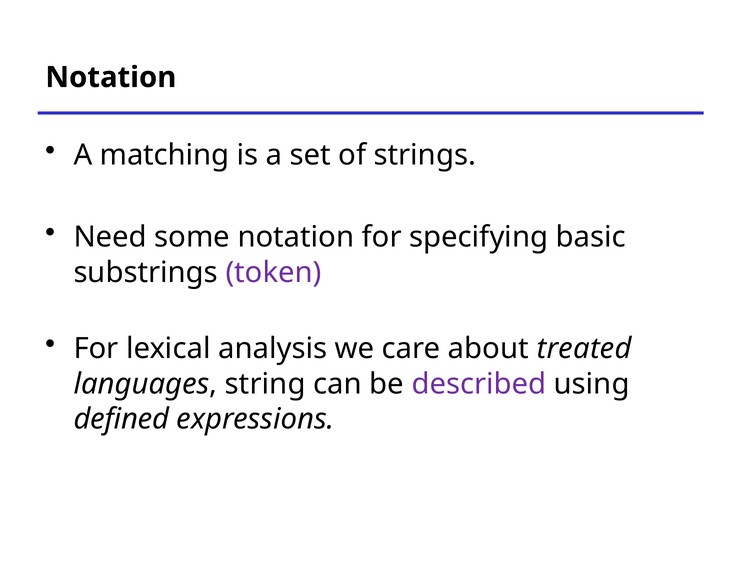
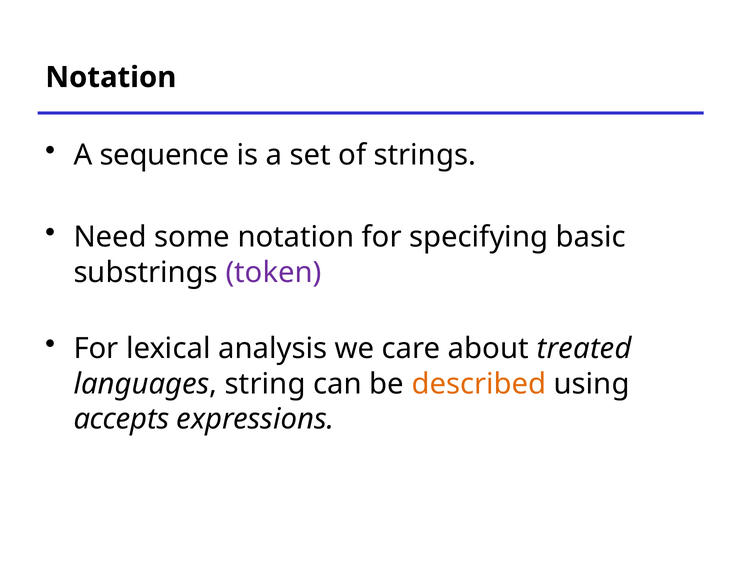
matching: matching -> sequence
described colour: purple -> orange
defined: defined -> accepts
